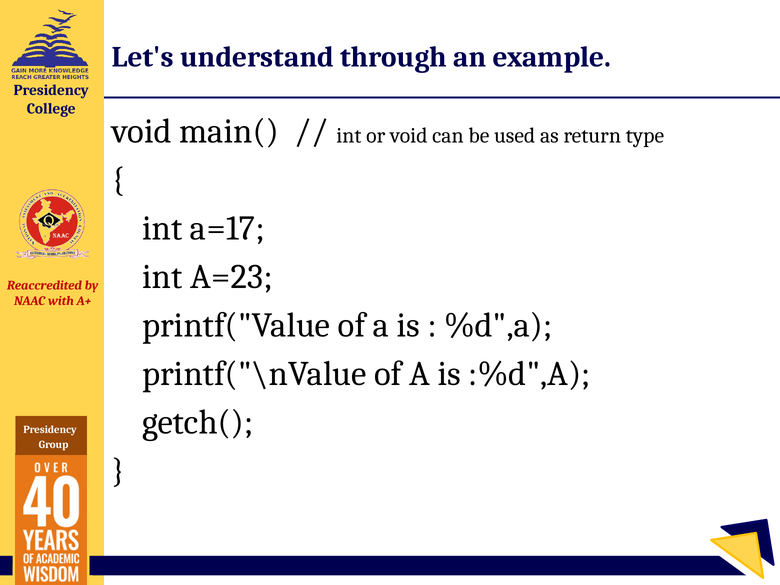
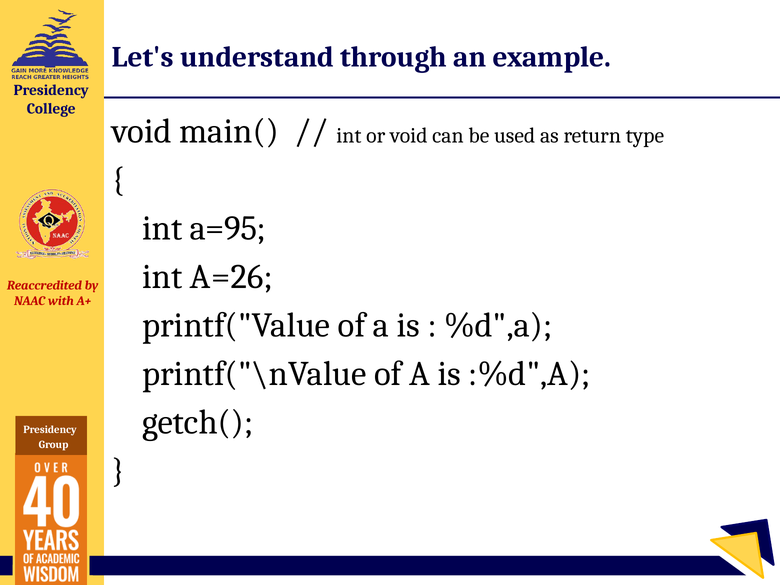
a=17: a=17 -> a=95
A=23: A=23 -> A=26
